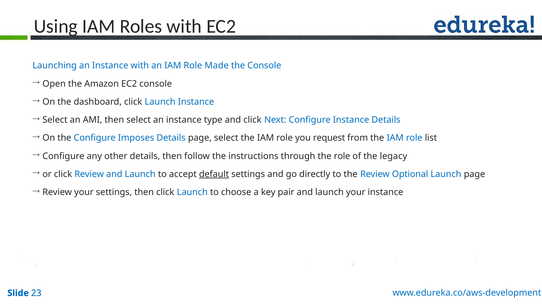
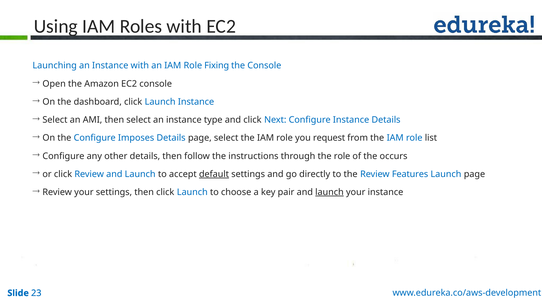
Made: Made -> Fixing
legacy: legacy -> occurs
Optional: Optional -> Features
launch at (329, 192) underline: none -> present
